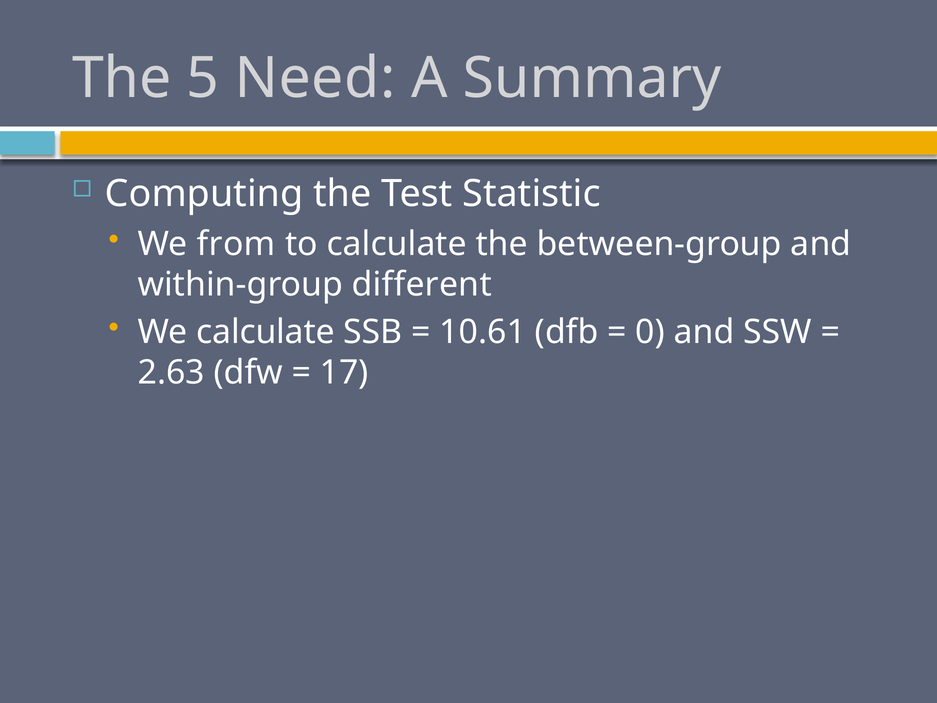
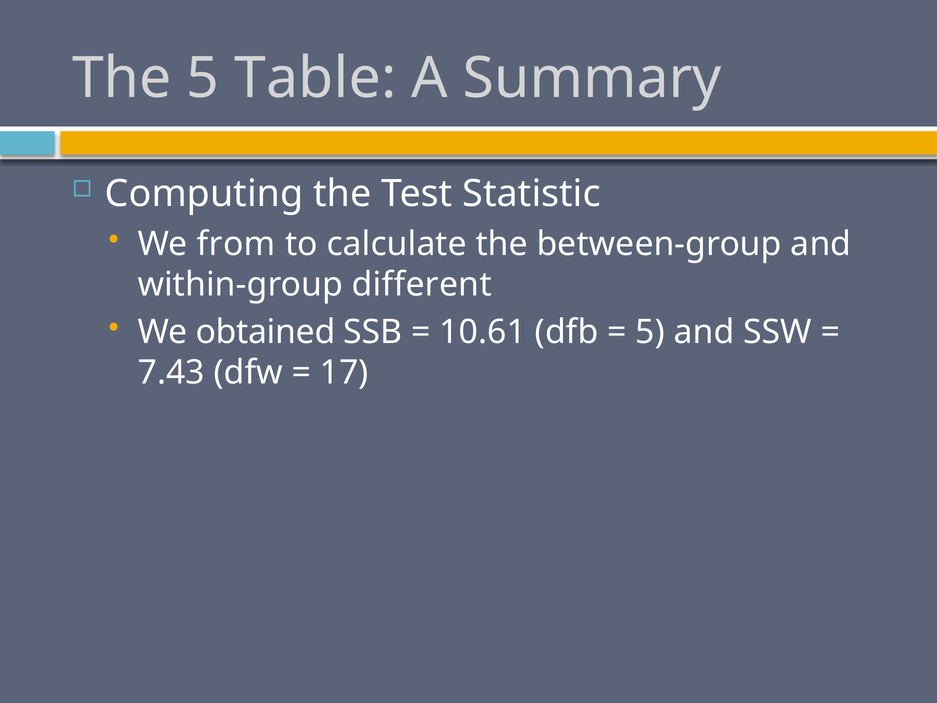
Need: Need -> Table
We calculate: calculate -> obtained
0 at (650, 332): 0 -> 5
2.63: 2.63 -> 7.43
